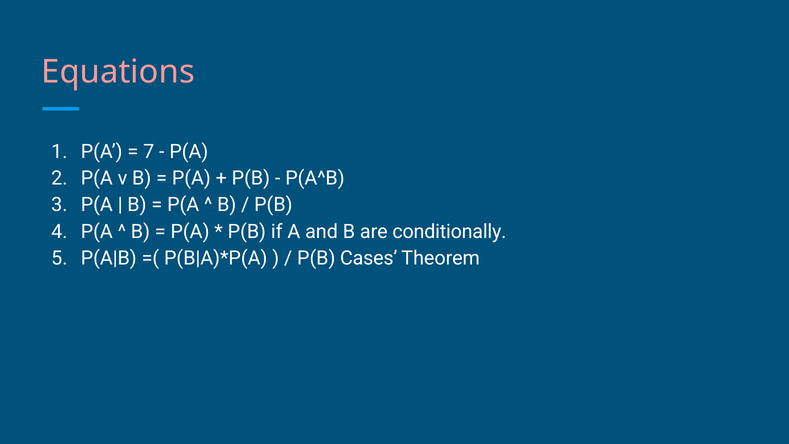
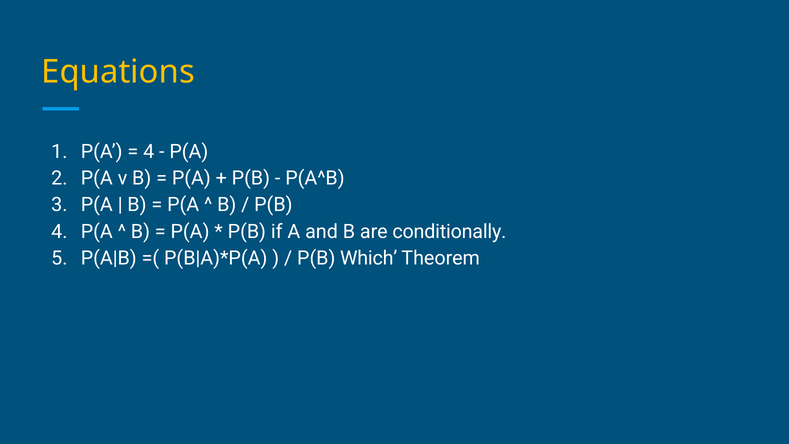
Equations colour: pink -> yellow
7 at (149, 152): 7 -> 4
Cases: Cases -> Which
